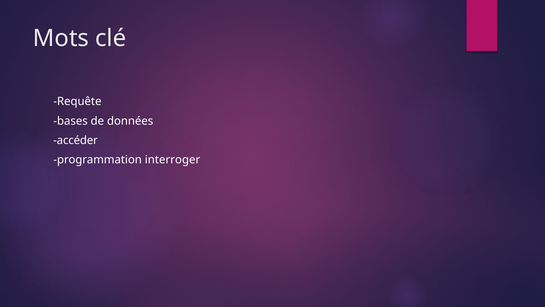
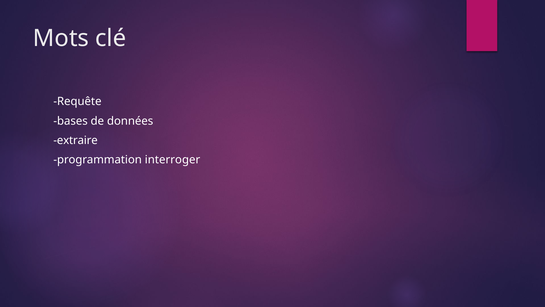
accéder: accéder -> extraire
